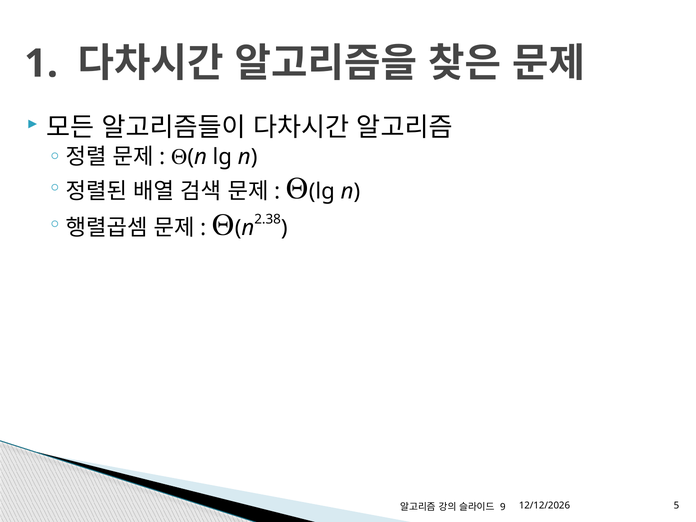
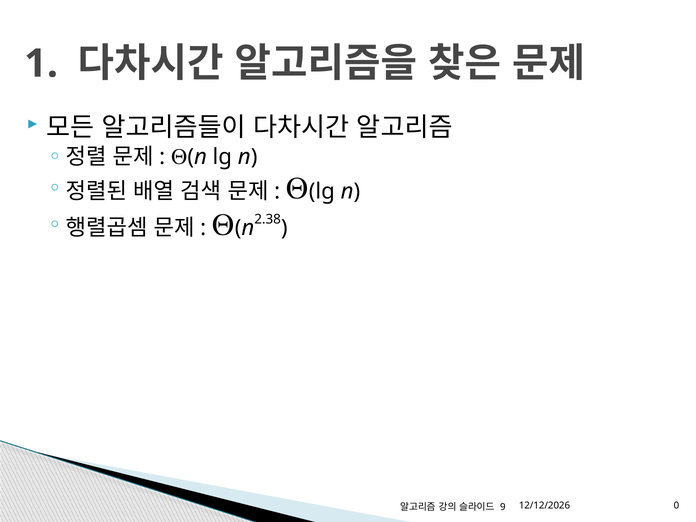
5: 5 -> 0
